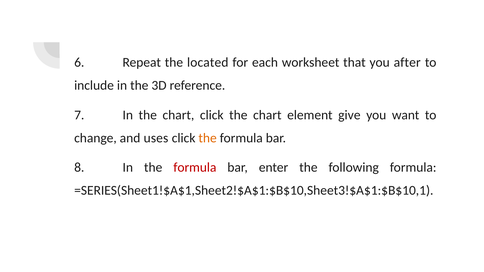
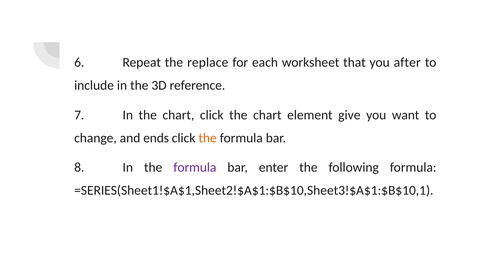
located: located -> replace
uses: uses -> ends
formula at (195, 168) colour: red -> purple
